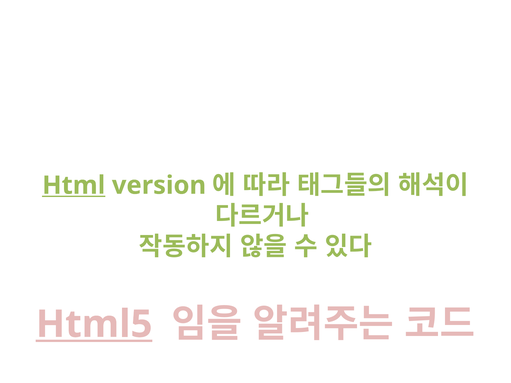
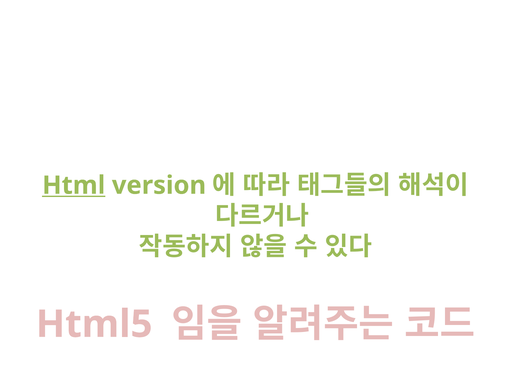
Html5 underline: present -> none
